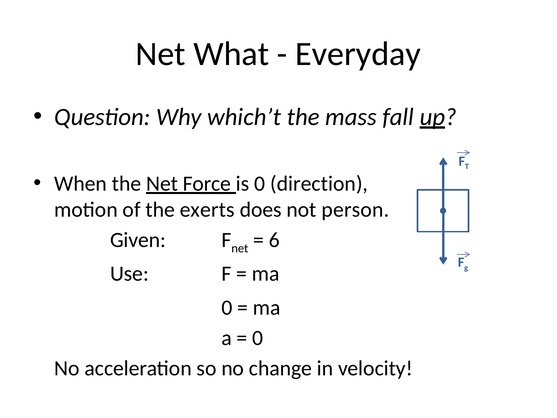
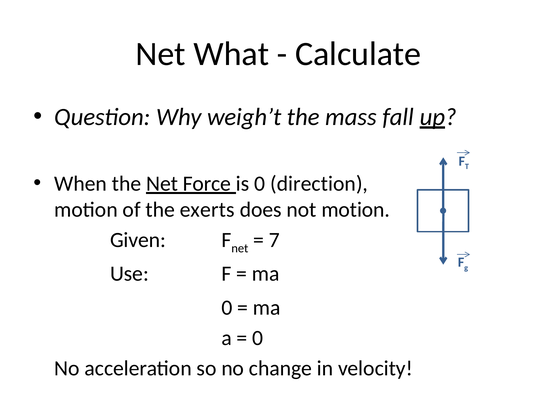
Everyday: Everyday -> Calculate
which’t: which’t -> weigh’t
not person: person -> motion
6: 6 -> 7
